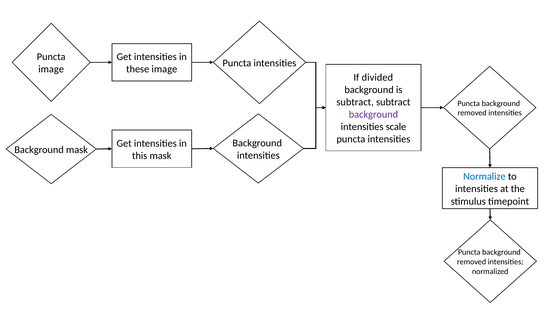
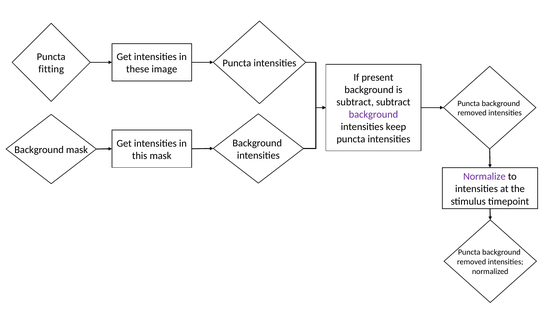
image at (51, 69): image -> fitting
divided: divided -> present
scale: scale -> keep
Normalize colour: blue -> purple
